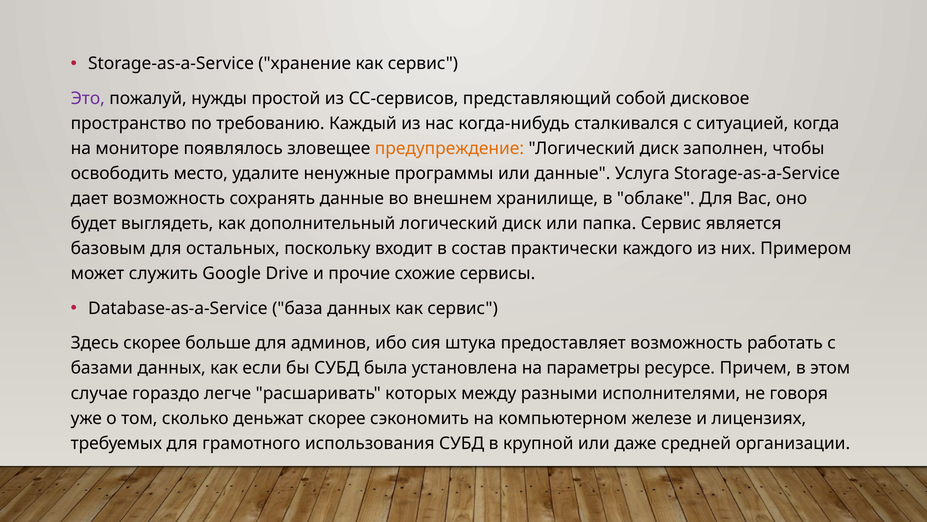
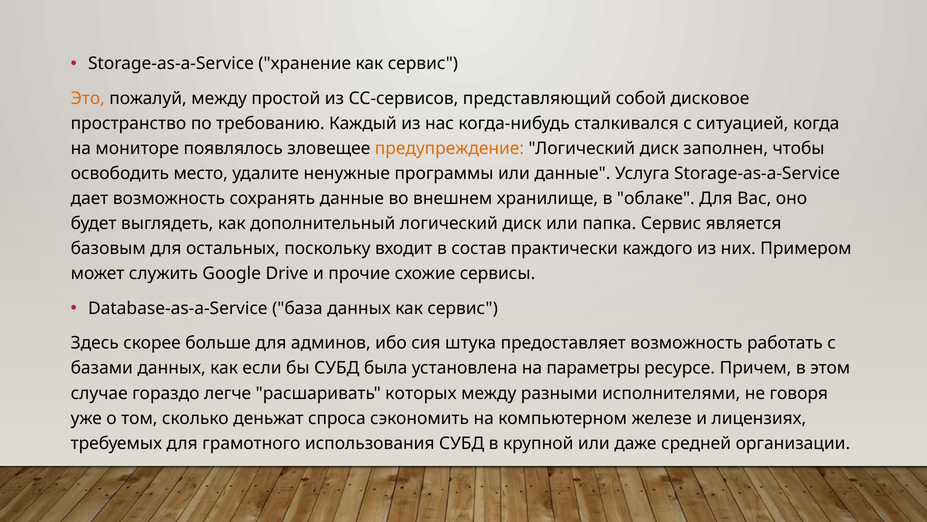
Это colour: purple -> orange
пожалуй нужды: нужды -> между
деньжат скорее: скорее -> спроса
